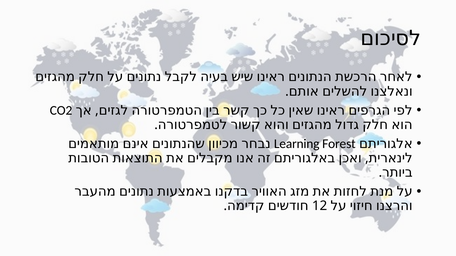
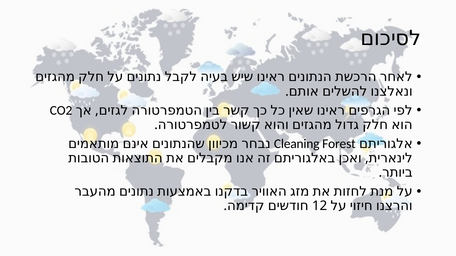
Learning: Learning -> Cleaning
